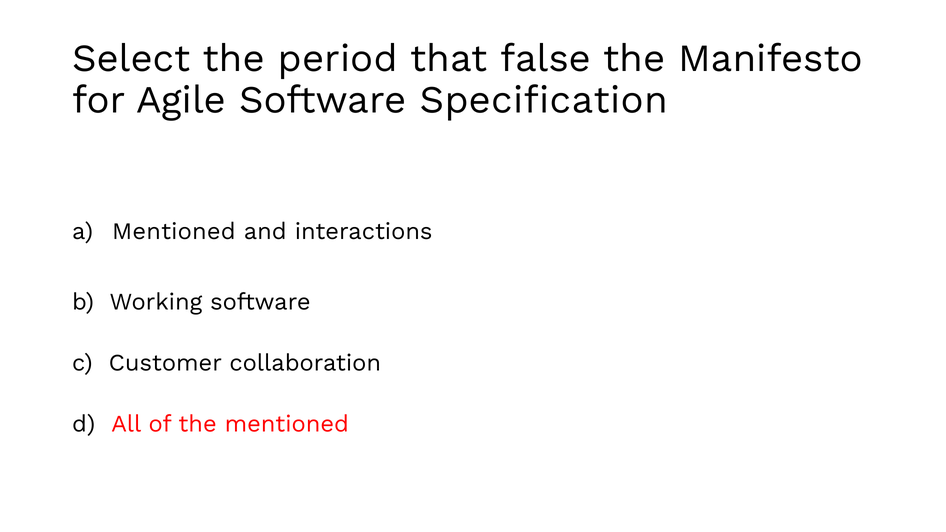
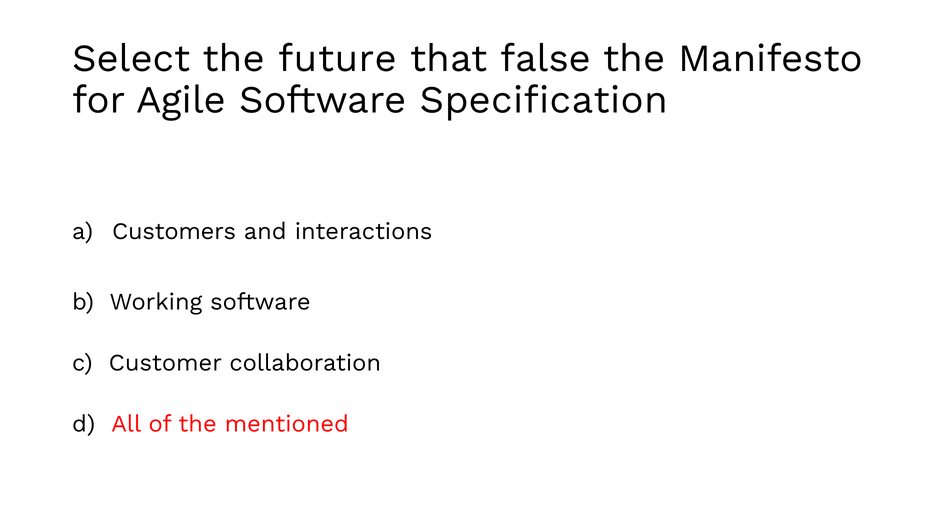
period: period -> future
Mentioned at (174, 231): Mentioned -> Customers
